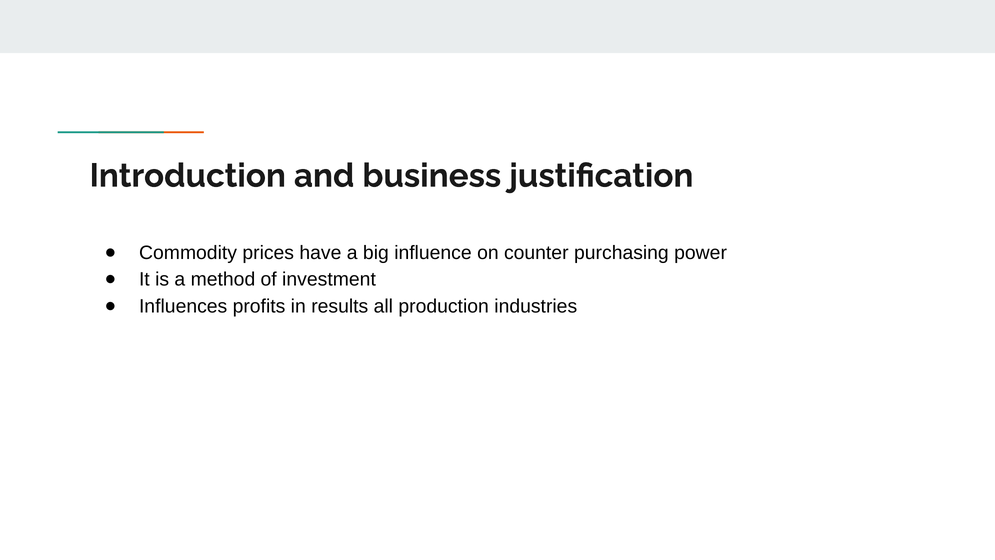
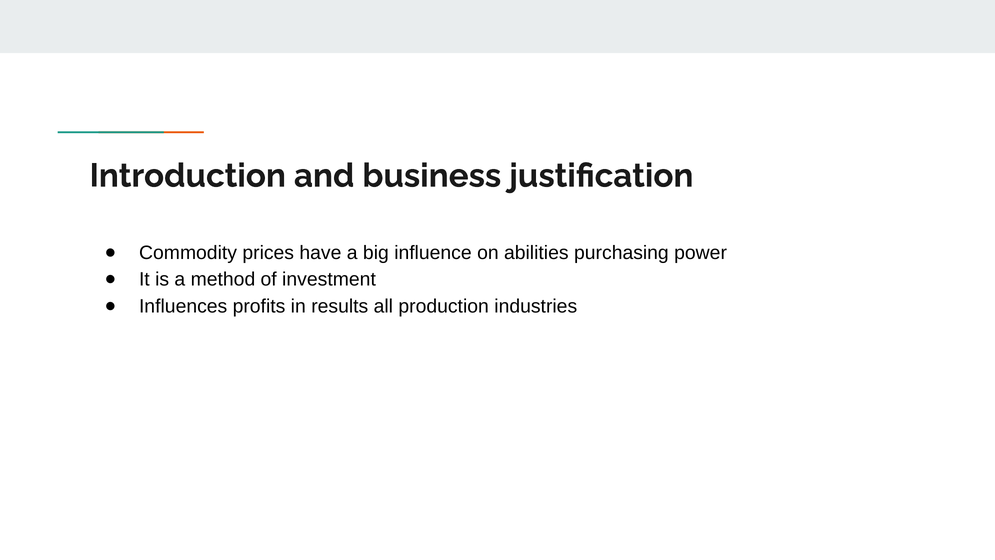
counter: counter -> abilities
